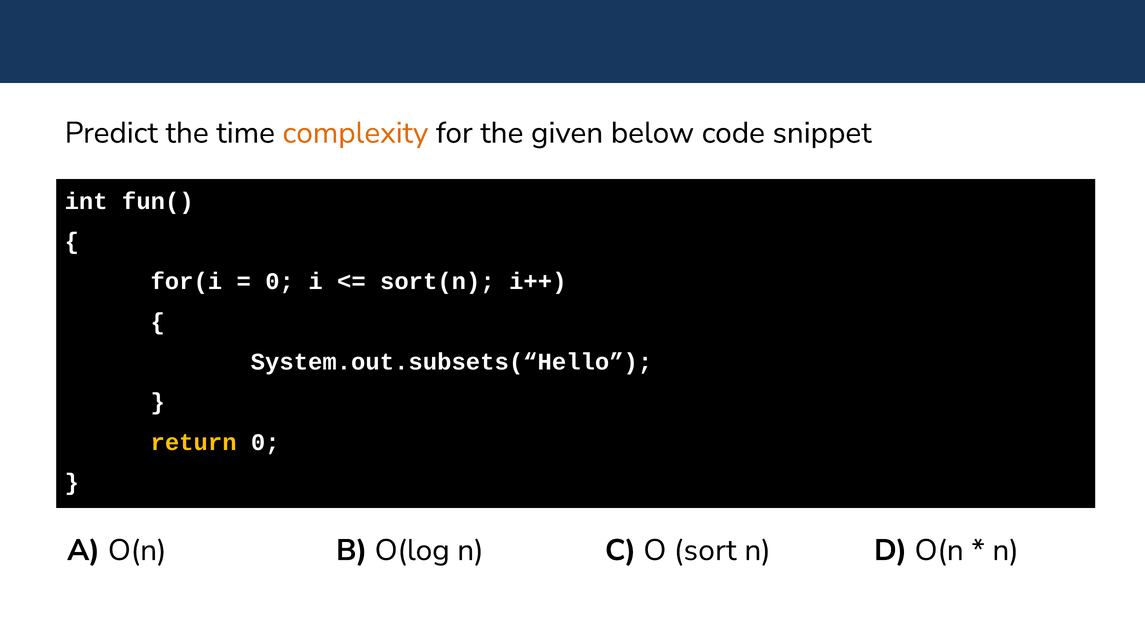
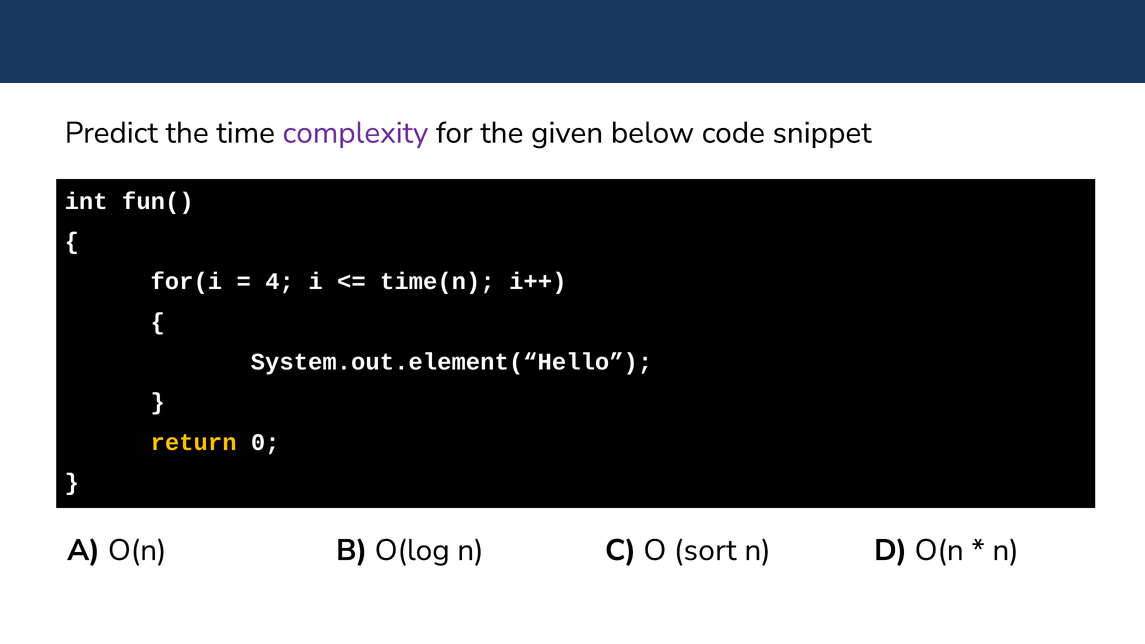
complexity colour: orange -> purple
0 at (280, 282): 0 -> 4
sort(n: sort(n -> time(n
System.out.subsets(“Hello: System.out.subsets(“Hello -> System.out.element(“Hello
